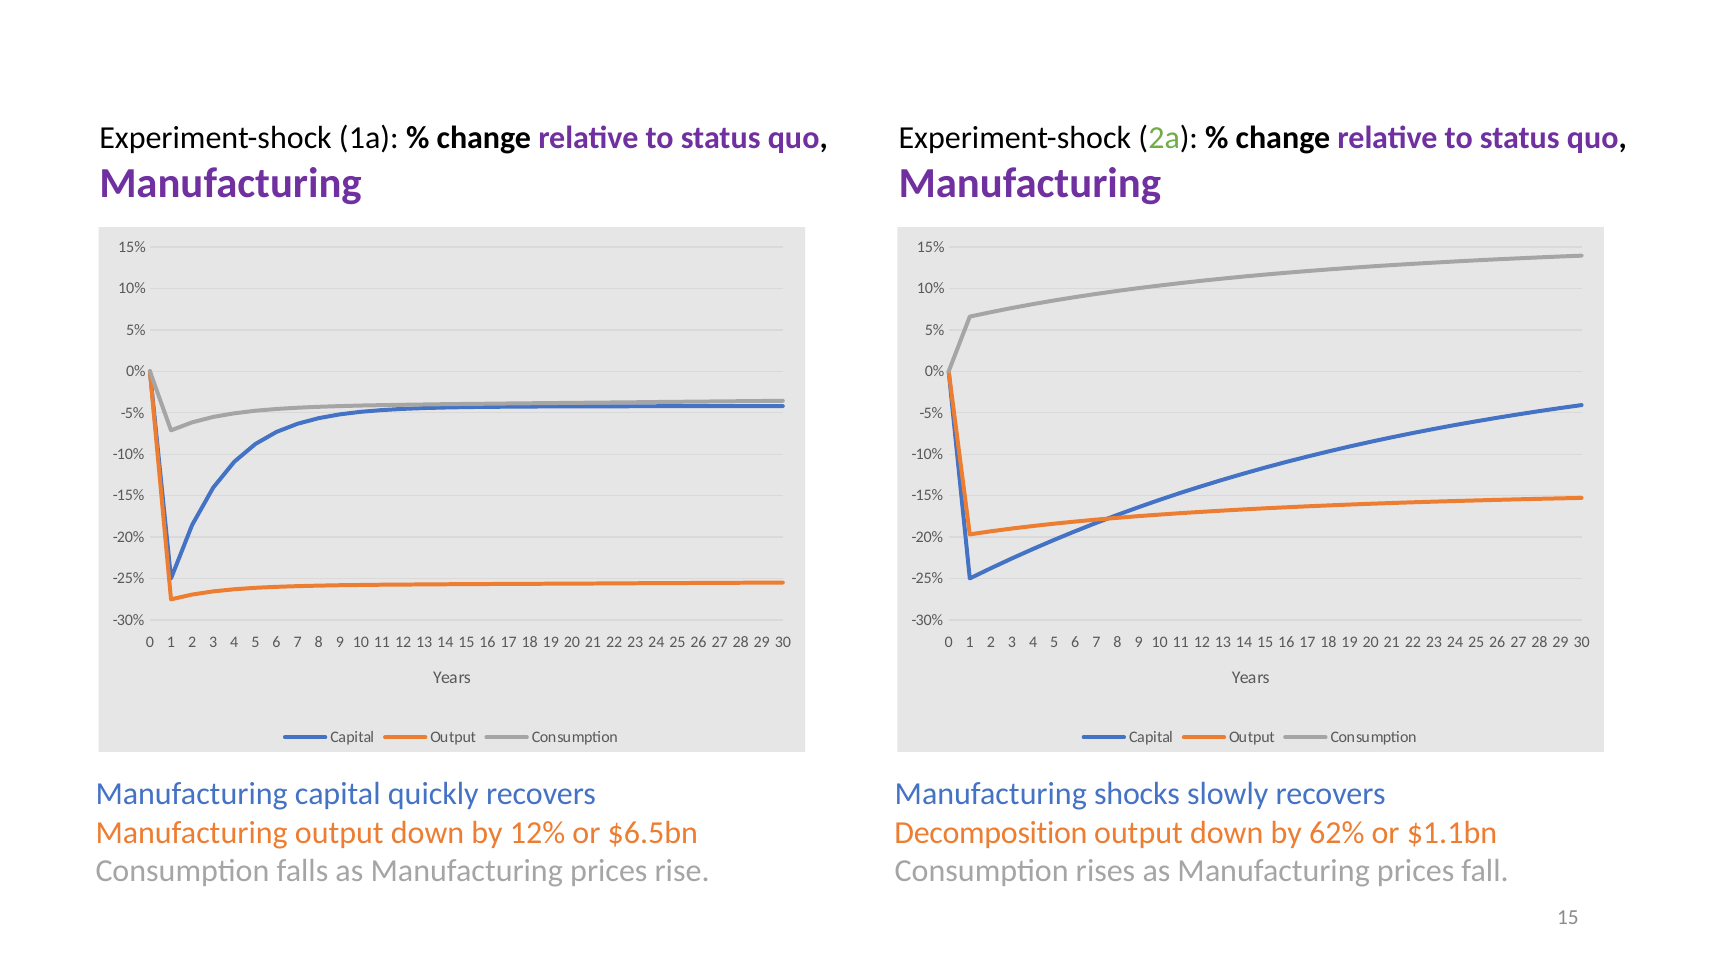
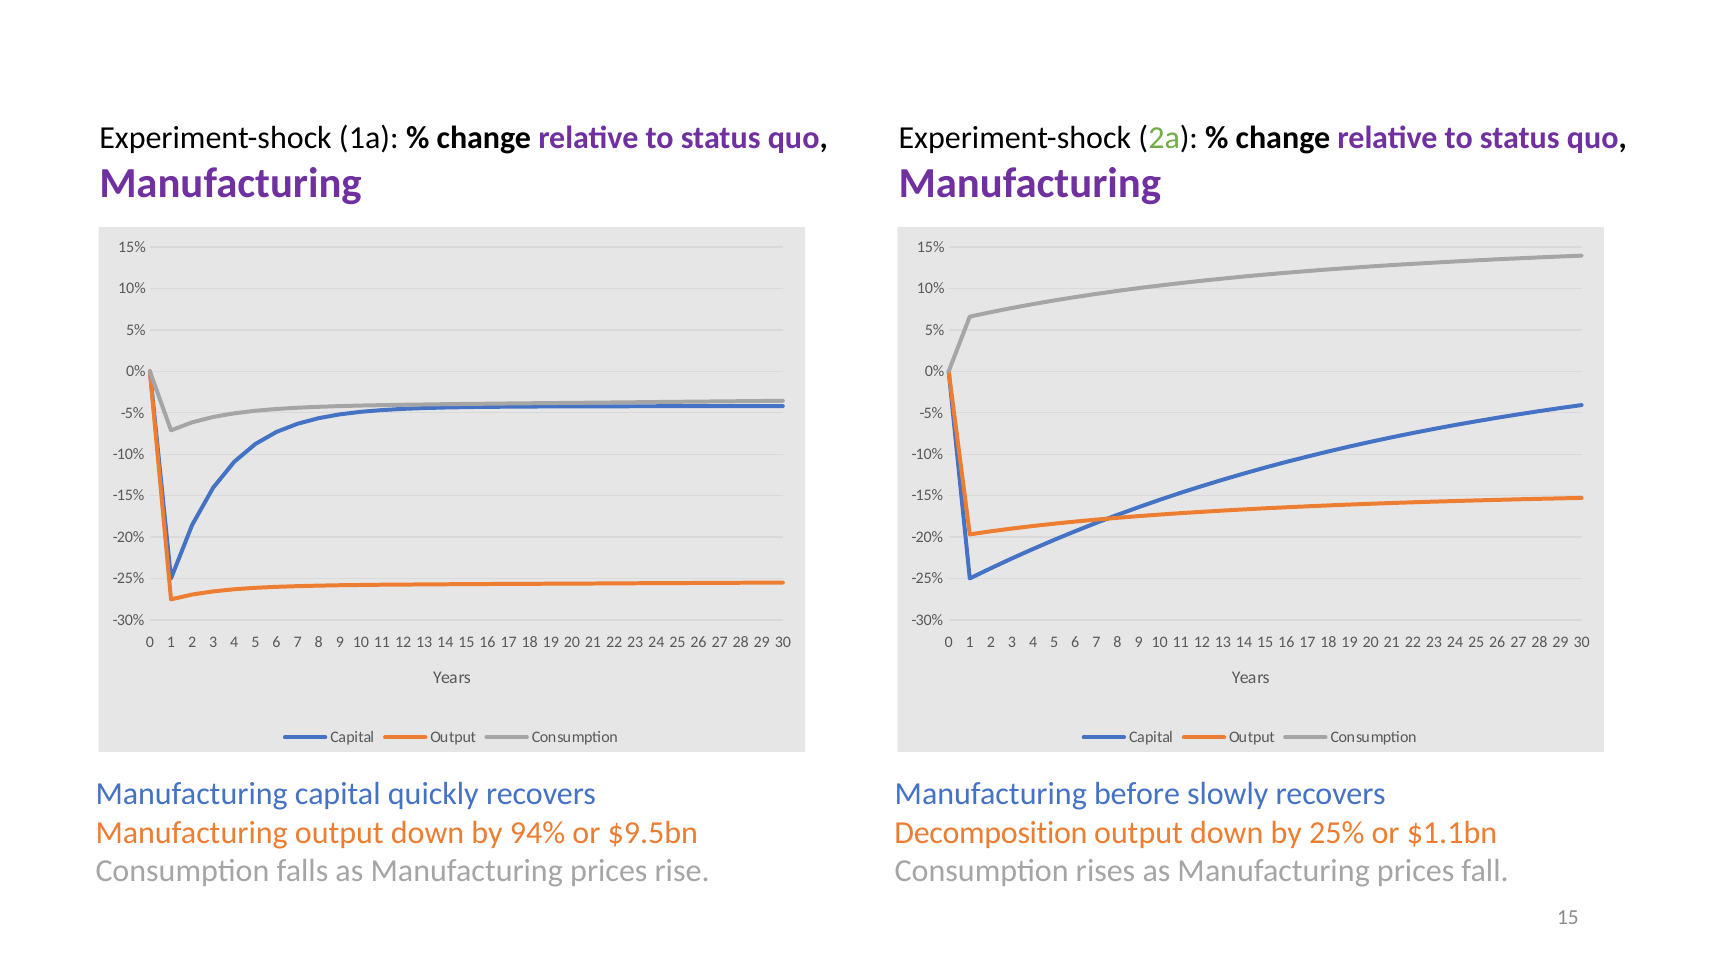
shocks: shocks -> before
12%: 12% -> 94%
$6.5bn: $6.5bn -> $9.5bn
62%: 62% -> 25%
